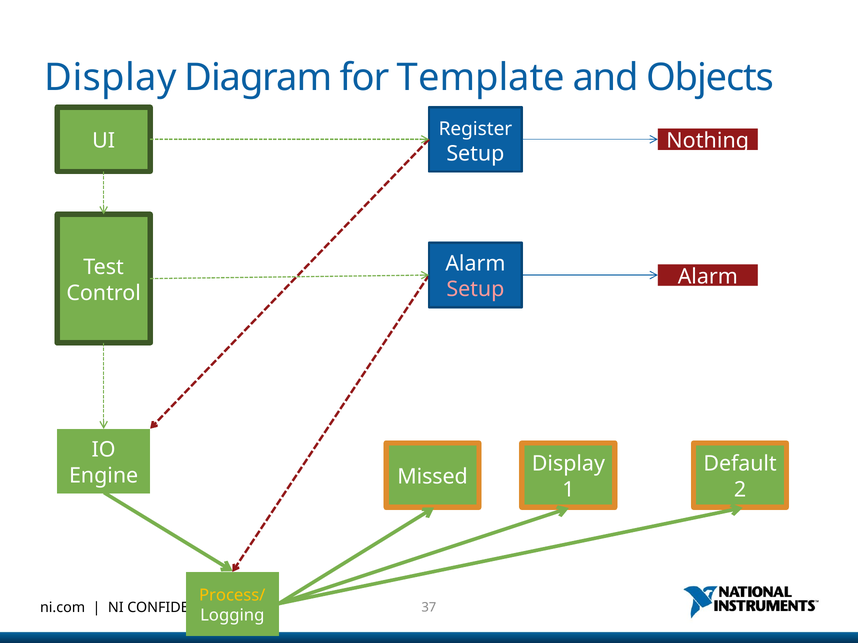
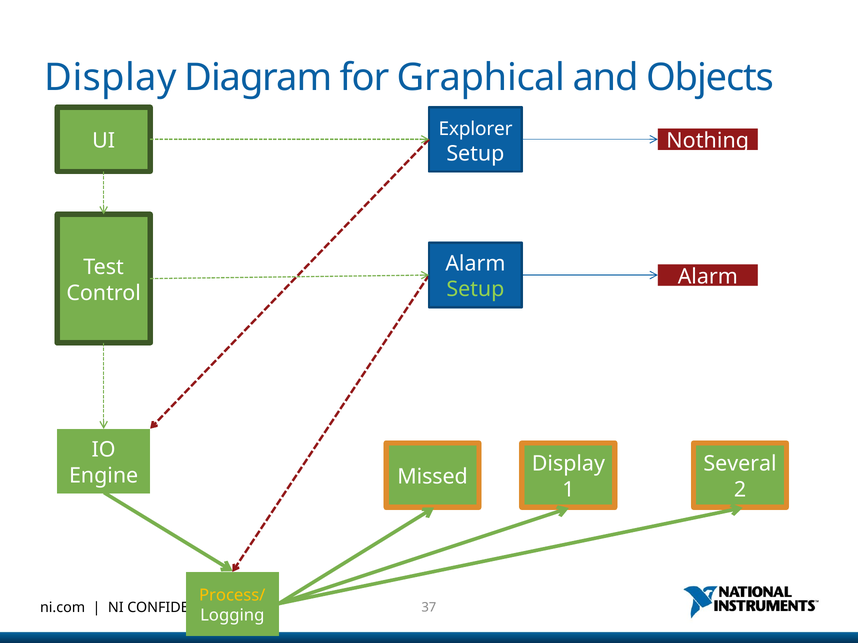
Template: Template -> Graphical
Register: Register -> Explorer
Setup at (475, 290) colour: pink -> light green
Default: Default -> Several
